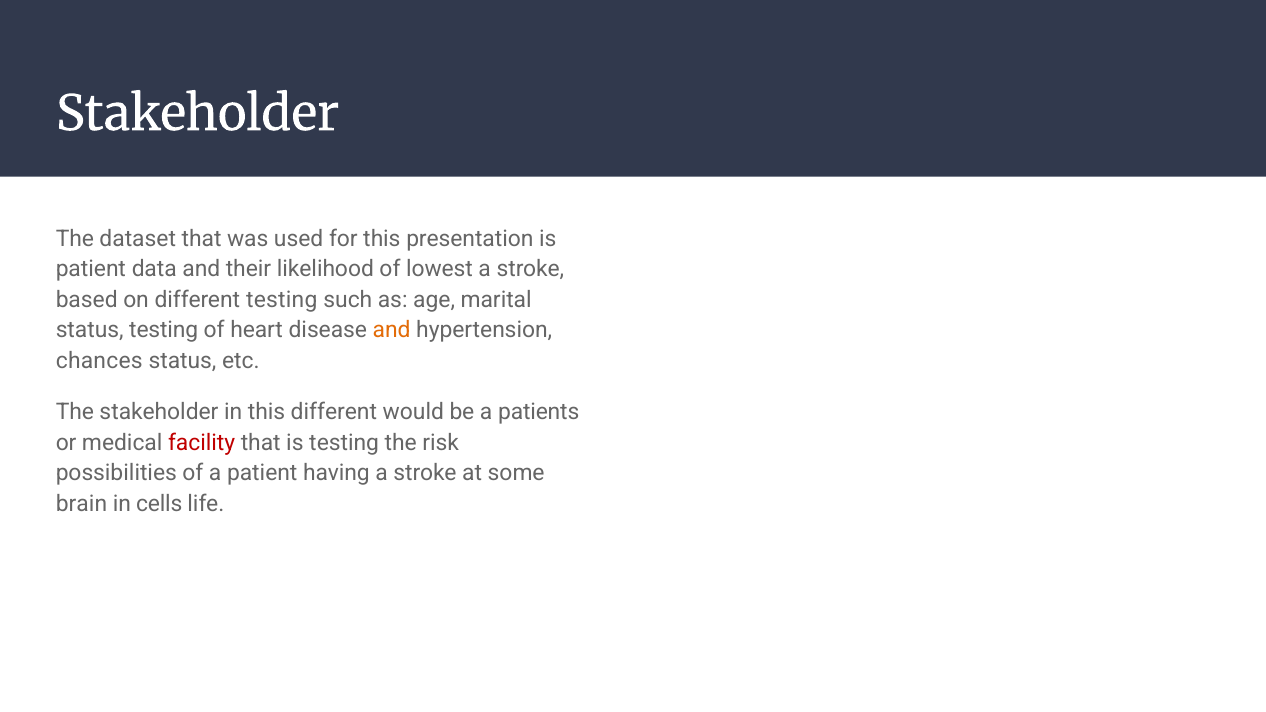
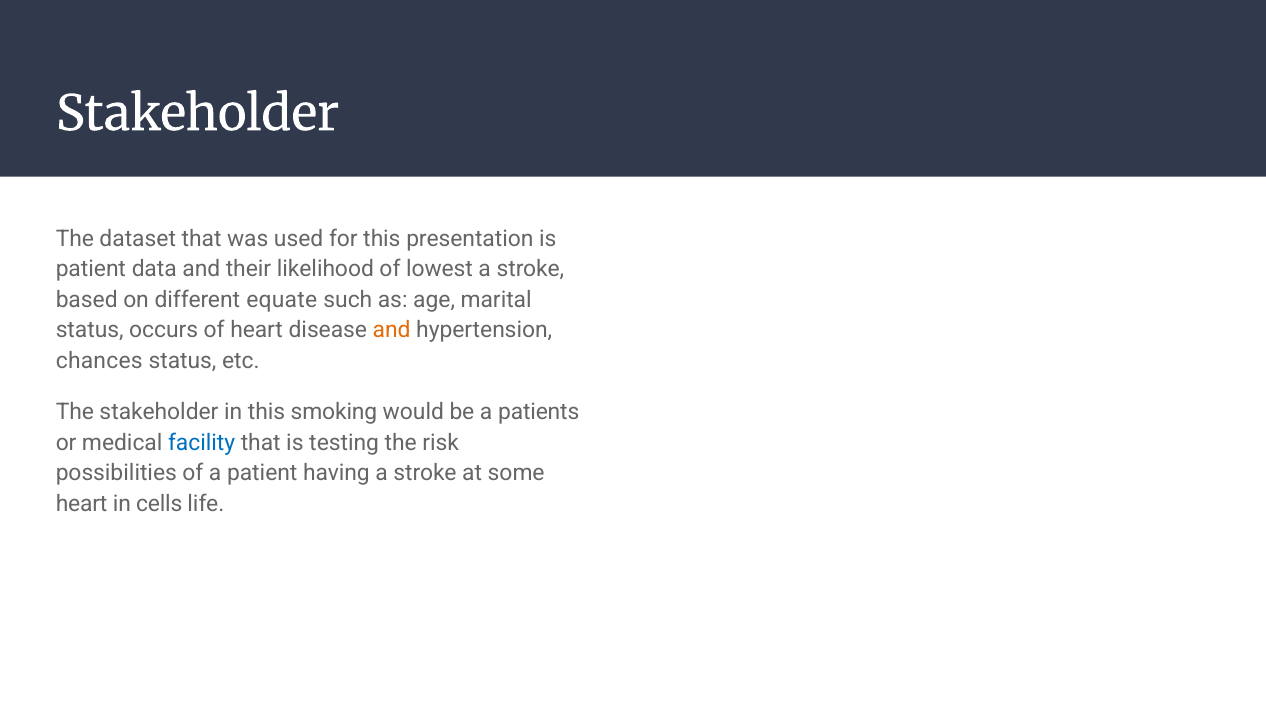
different testing: testing -> equate
status testing: testing -> occurs
this different: different -> smoking
facility colour: red -> blue
brain at (81, 504): brain -> heart
